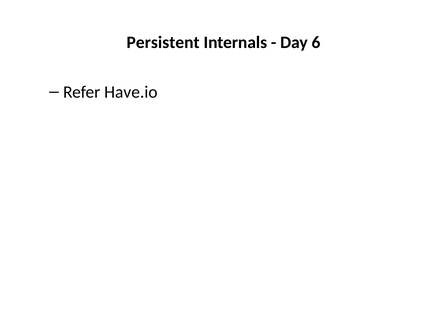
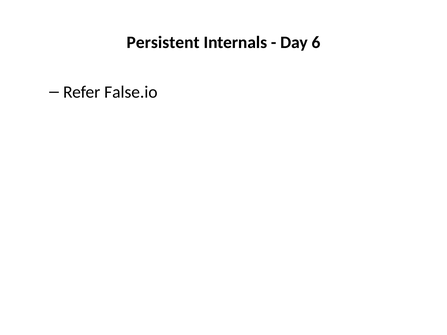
Have.io: Have.io -> False.io
